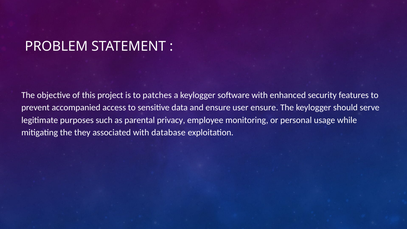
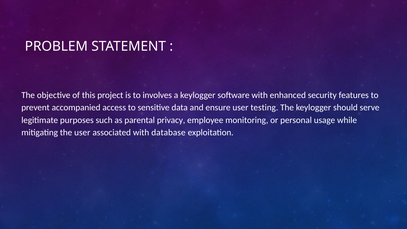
patches: patches -> involves
user ensure: ensure -> testing
the they: they -> user
